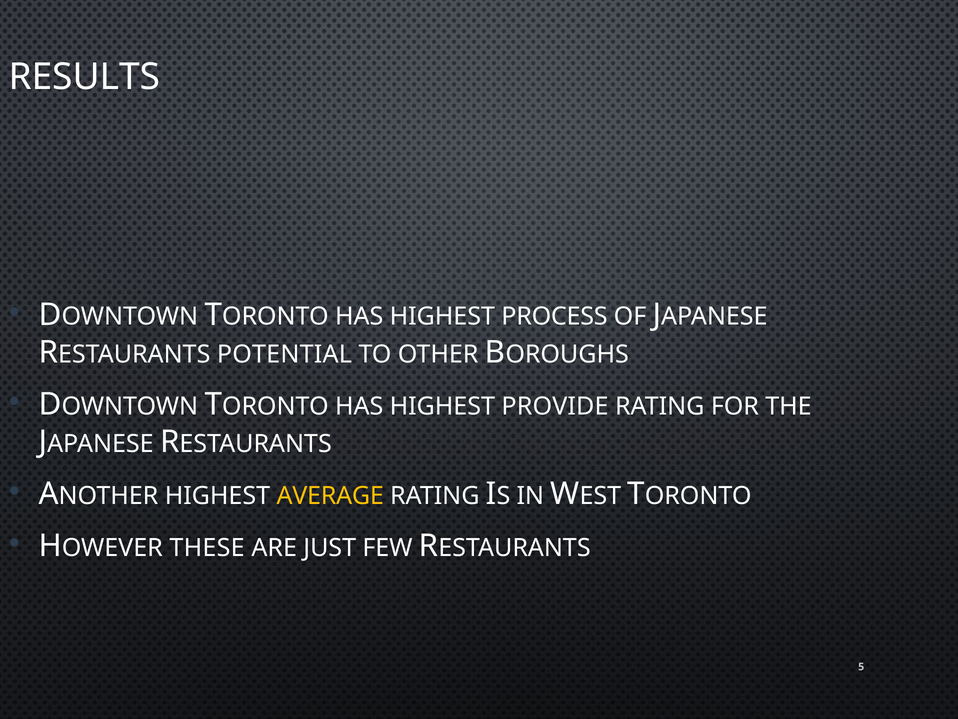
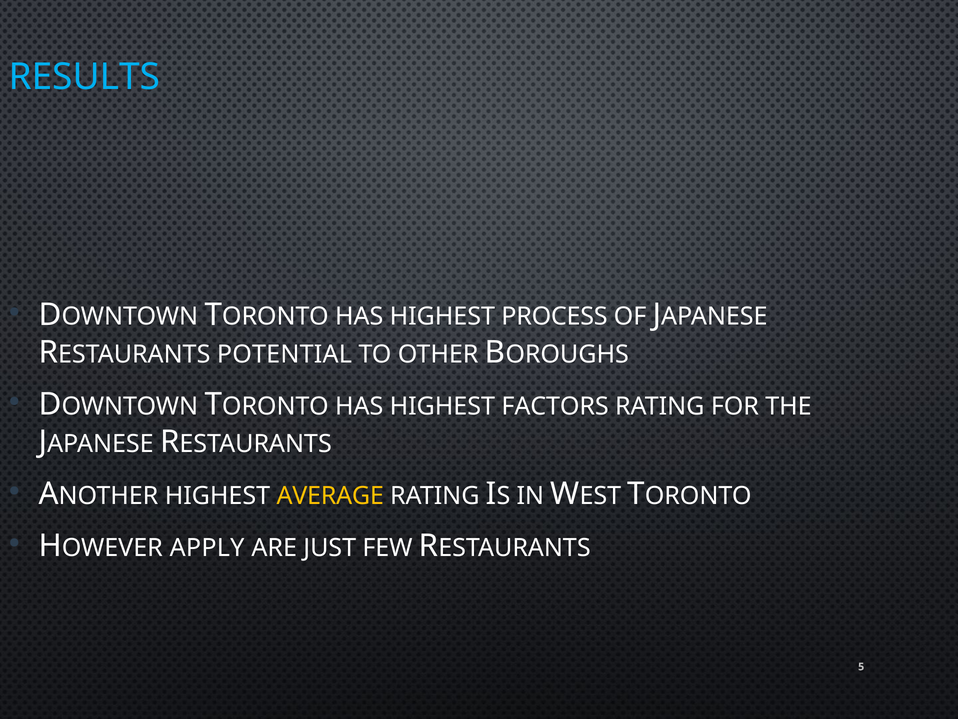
RESULTS colour: white -> light blue
PROVIDE: PROVIDE -> FACTORS
THESE: THESE -> APPLY
